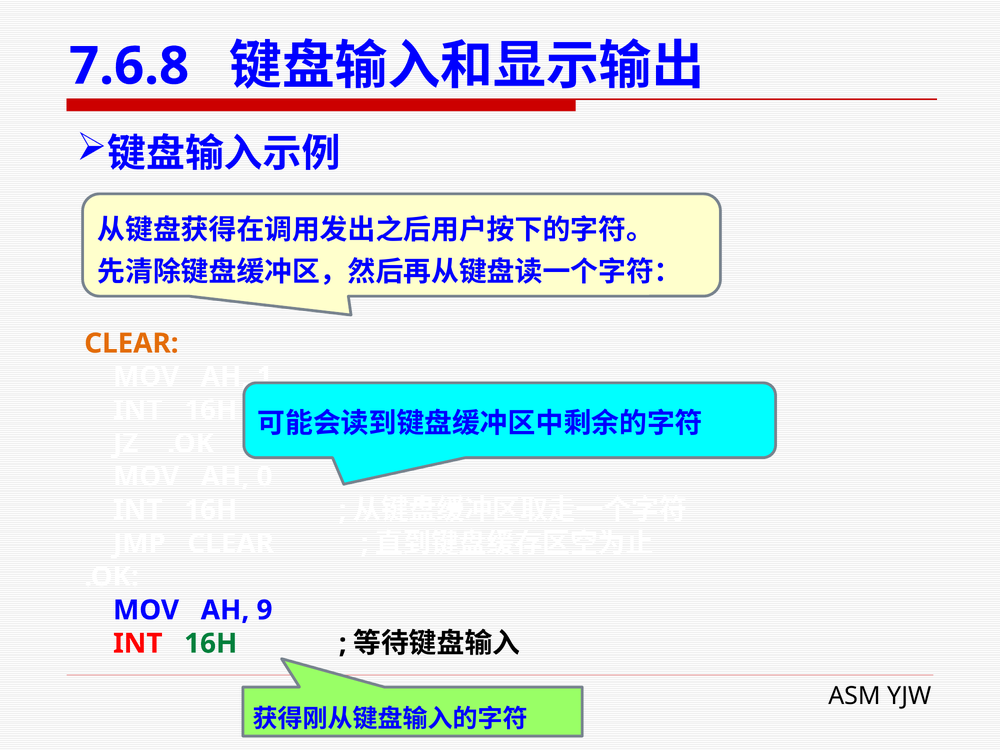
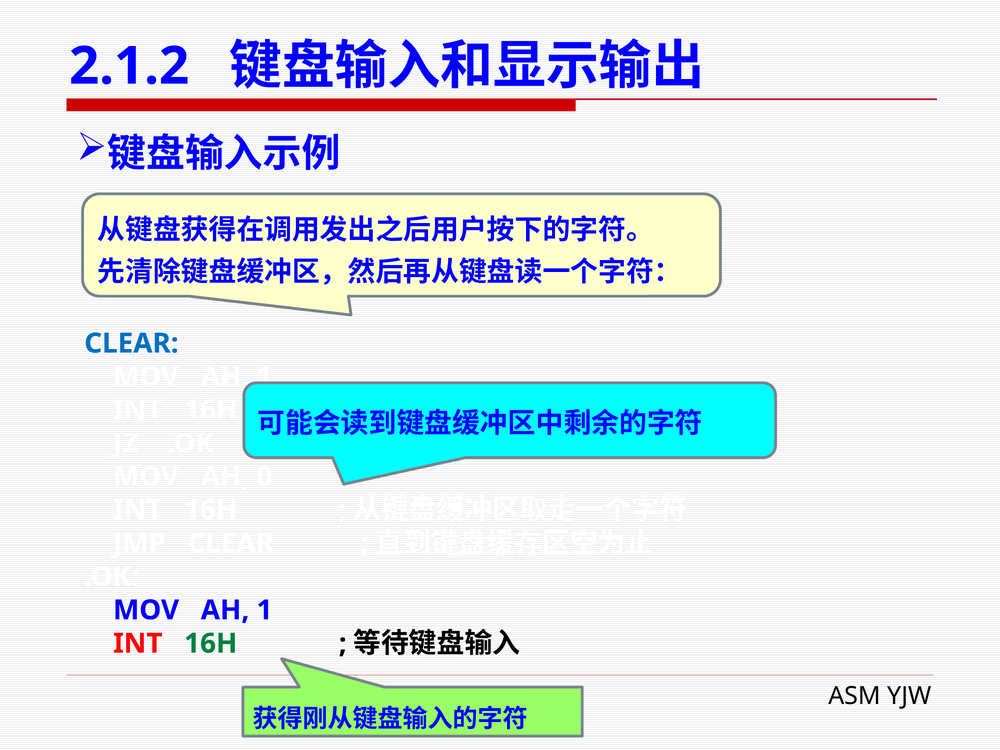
7.6.8: 7.6.8 -> 2.1.2
CLEAR at (131, 343) colour: orange -> blue
9 at (265, 610): 9 -> 1
